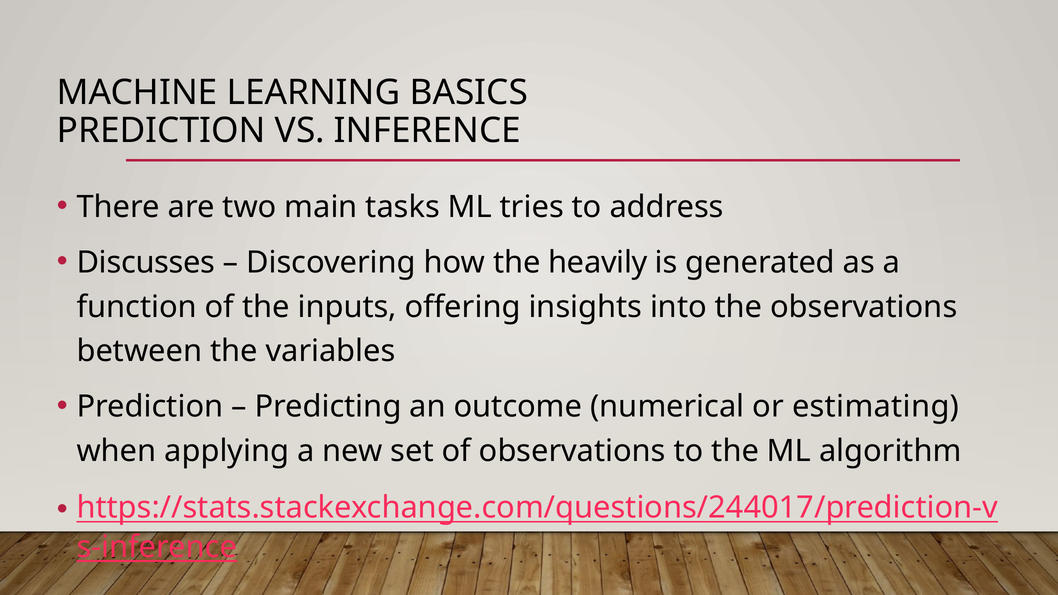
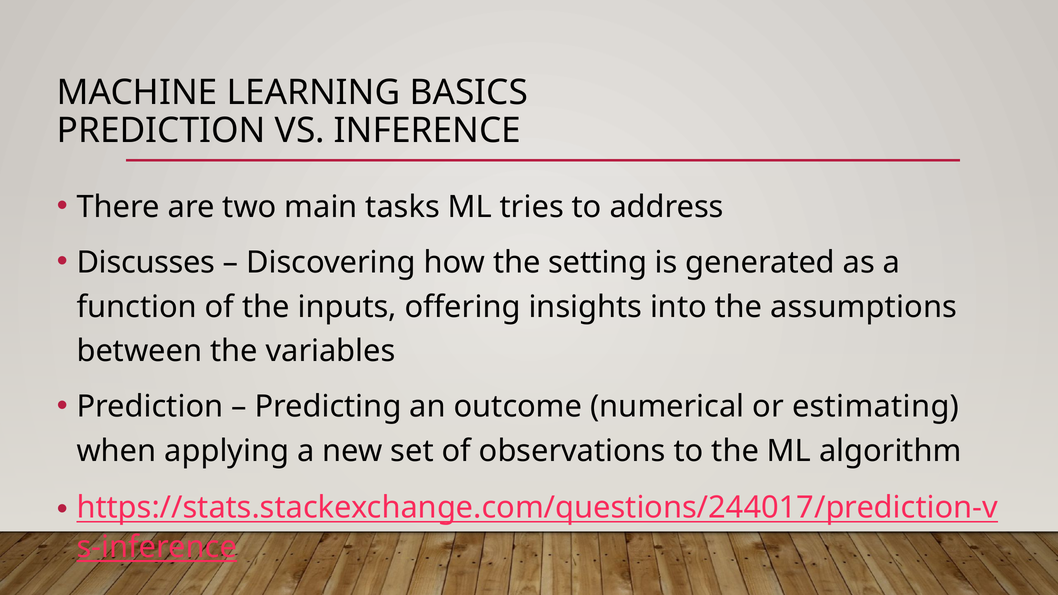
heavily: heavily -> setting
the observations: observations -> assumptions
